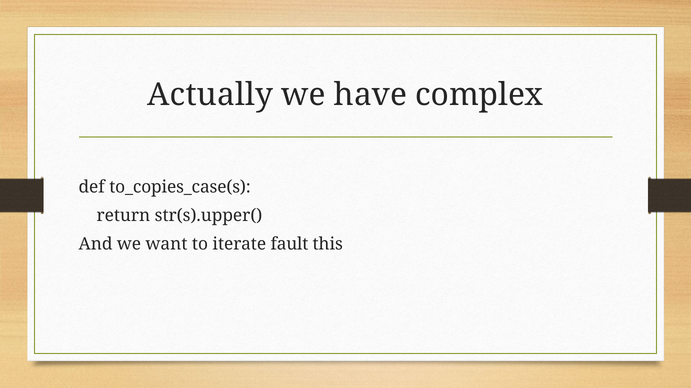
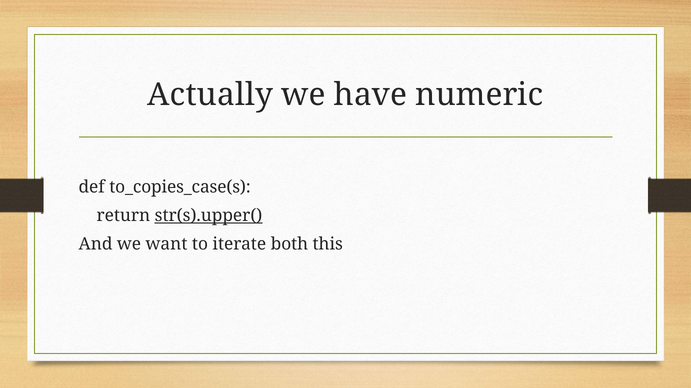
complex: complex -> numeric
str(s).upper( underline: none -> present
fault: fault -> both
